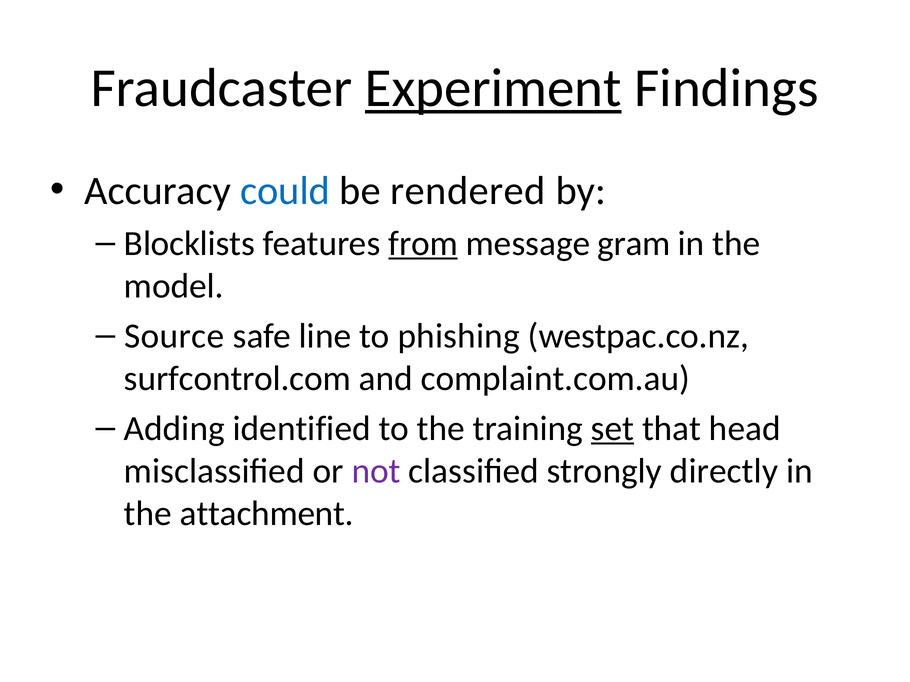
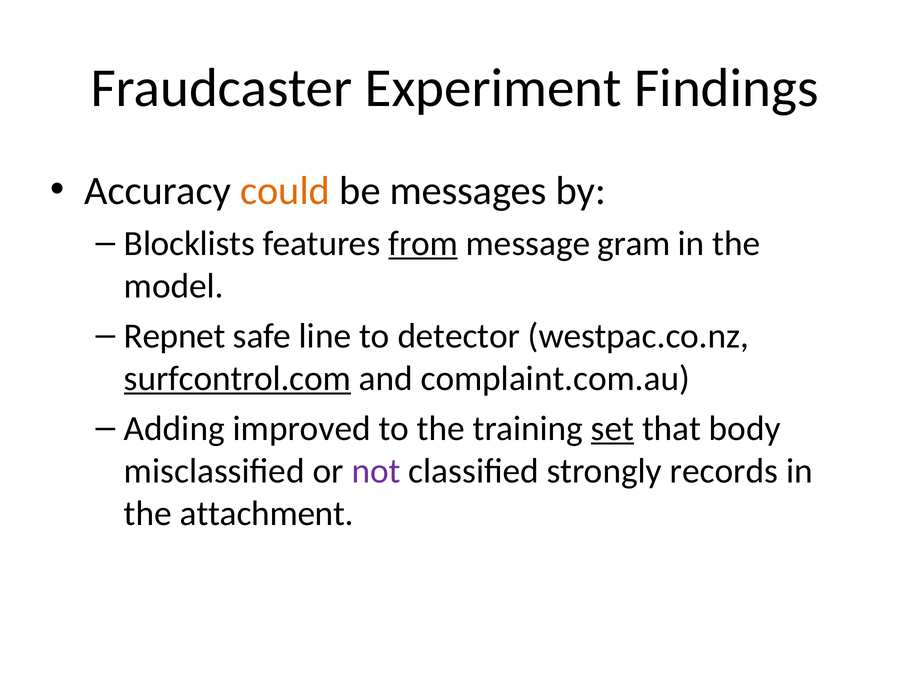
Experiment underline: present -> none
could colour: blue -> orange
rendered: rendered -> messages
Source: Source -> Repnet
phishing: phishing -> detector
surfcontrol.com underline: none -> present
identified: identified -> improved
head: head -> body
directly: directly -> records
